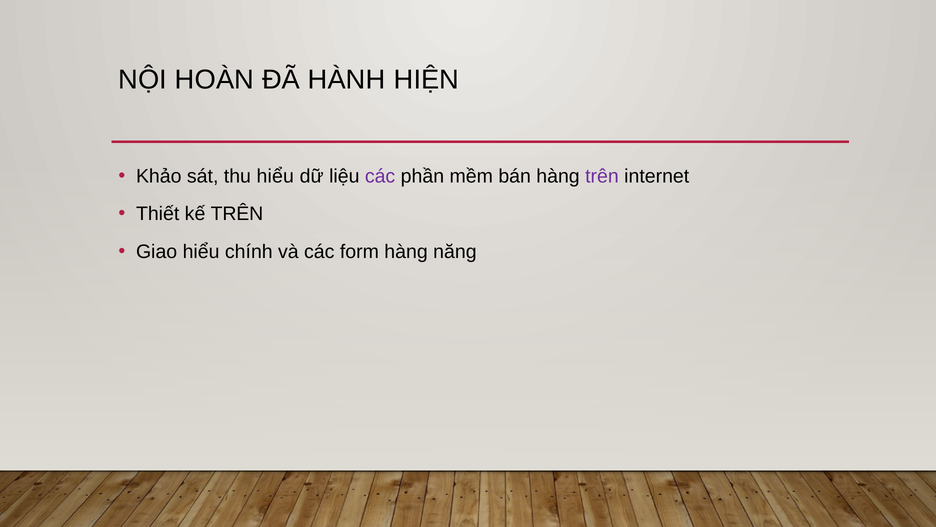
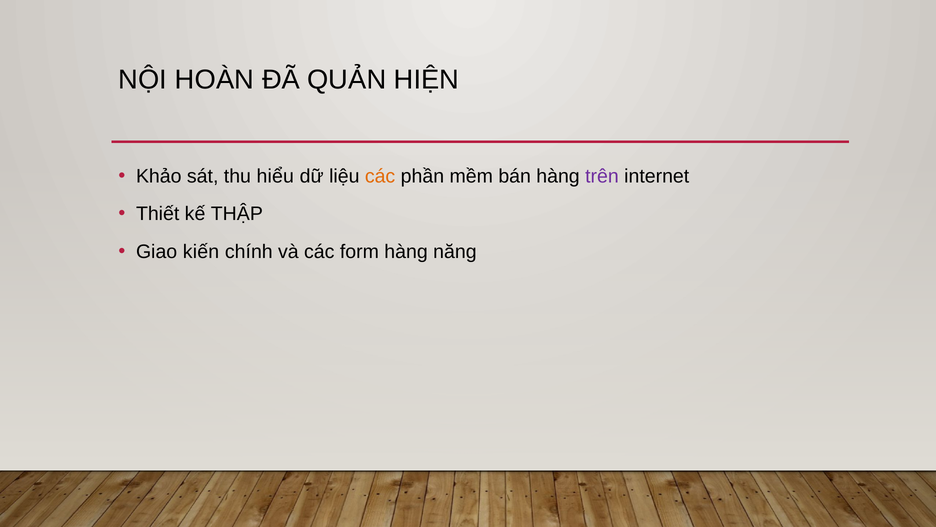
HÀNH: HÀNH -> QUẢN
các at (380, 176) colour: purple -> orange
kế TRÊN: TRÊN -> THẬP
Giao hiểu: hiểu -> kiến
